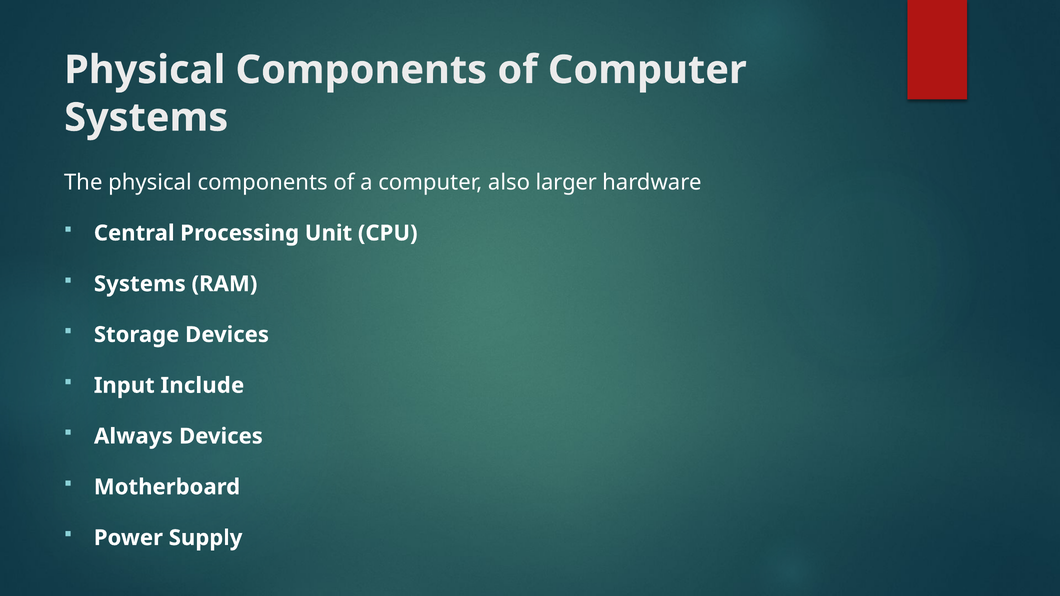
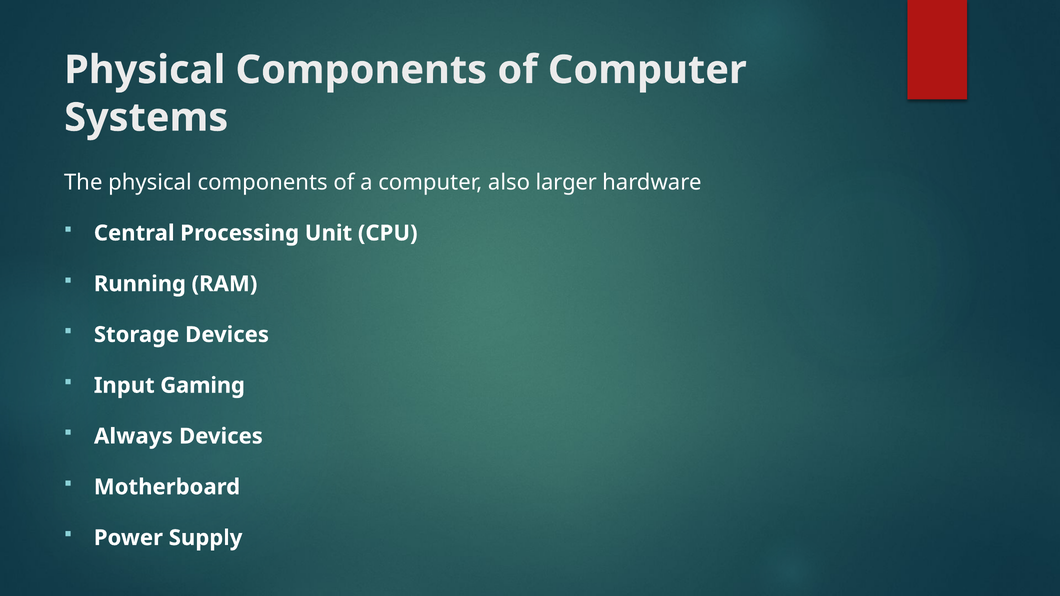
Systems at (140, 284): Systems -> Running
Include: Include -> Gaming
